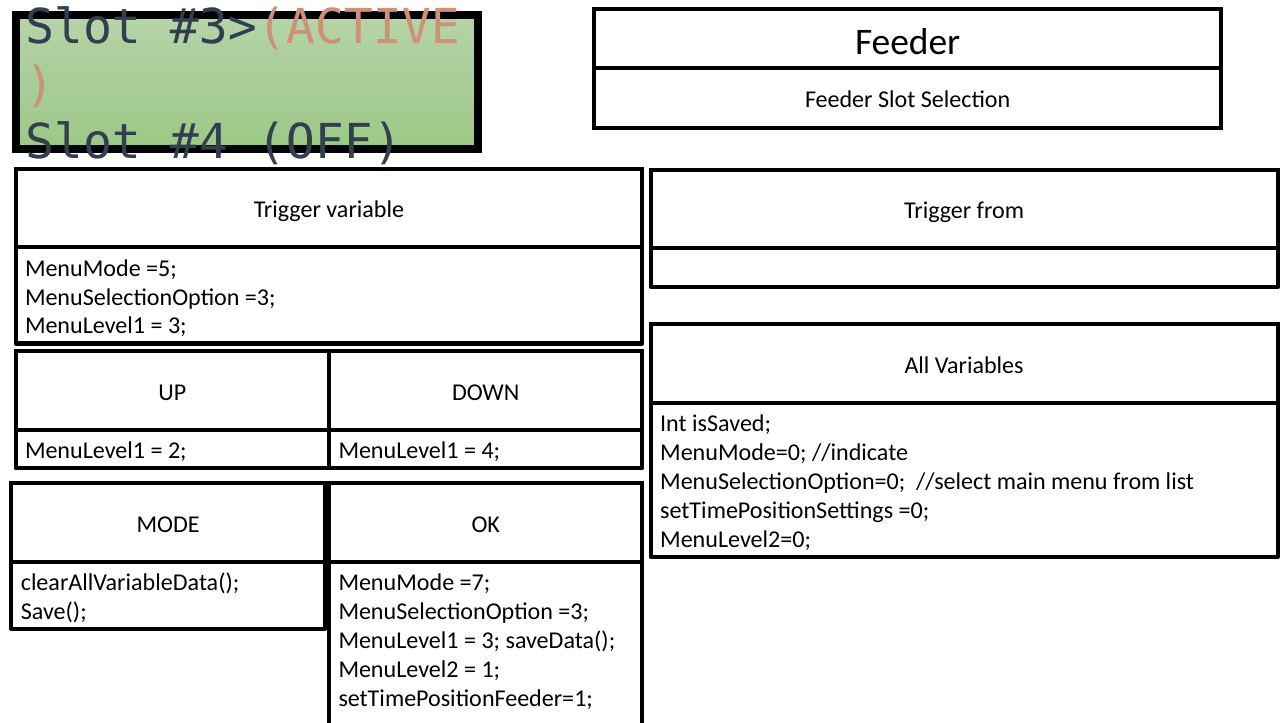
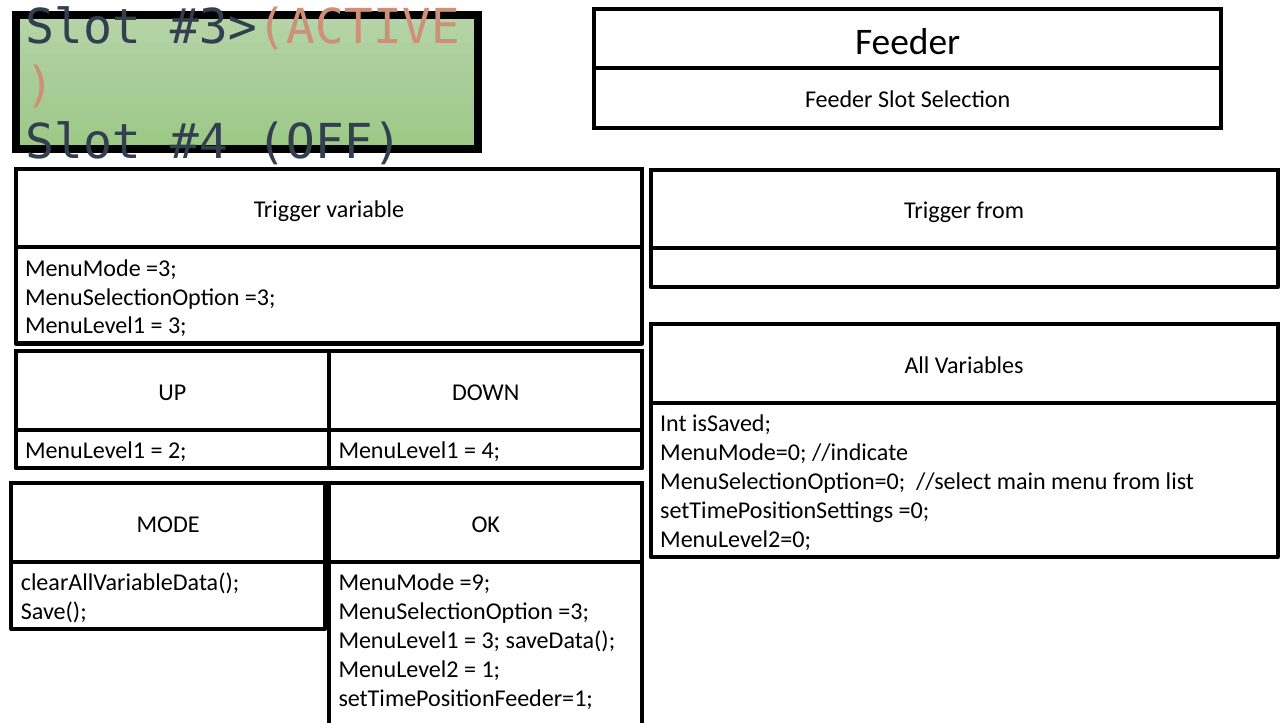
MenuMode =5: =5 -> =3
=7: =7 -> =9
